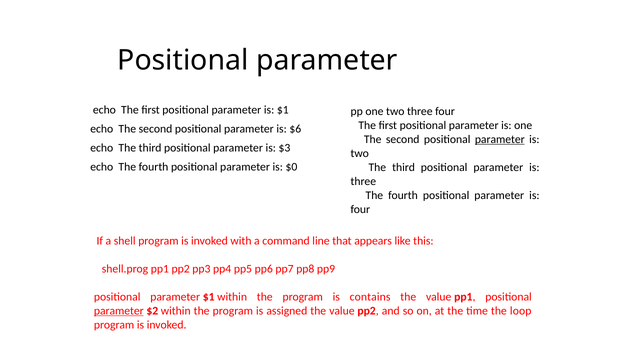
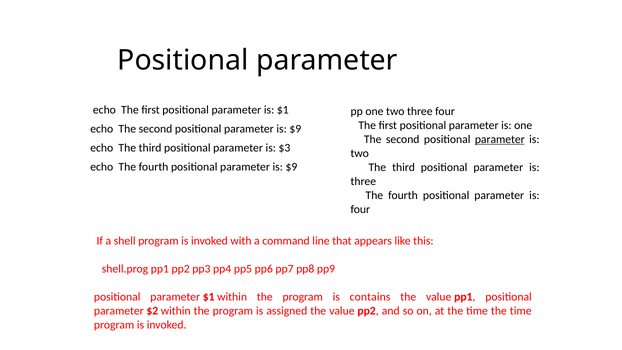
$6 at (295, 129): $6 -> $9
$0 at (291, 167): $0 -> $9
parameter at (119, 311) underline: present -> none
time the loop: loop -> time
